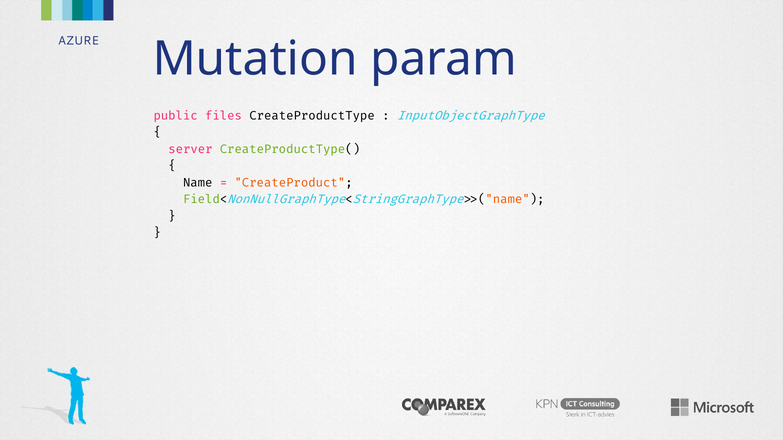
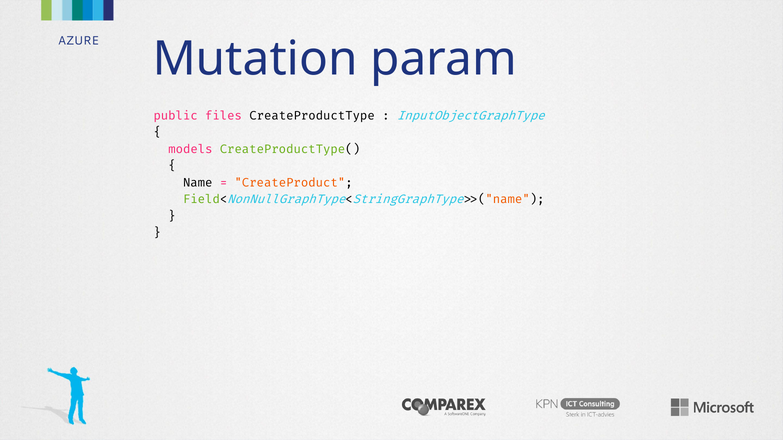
server: server -> models
